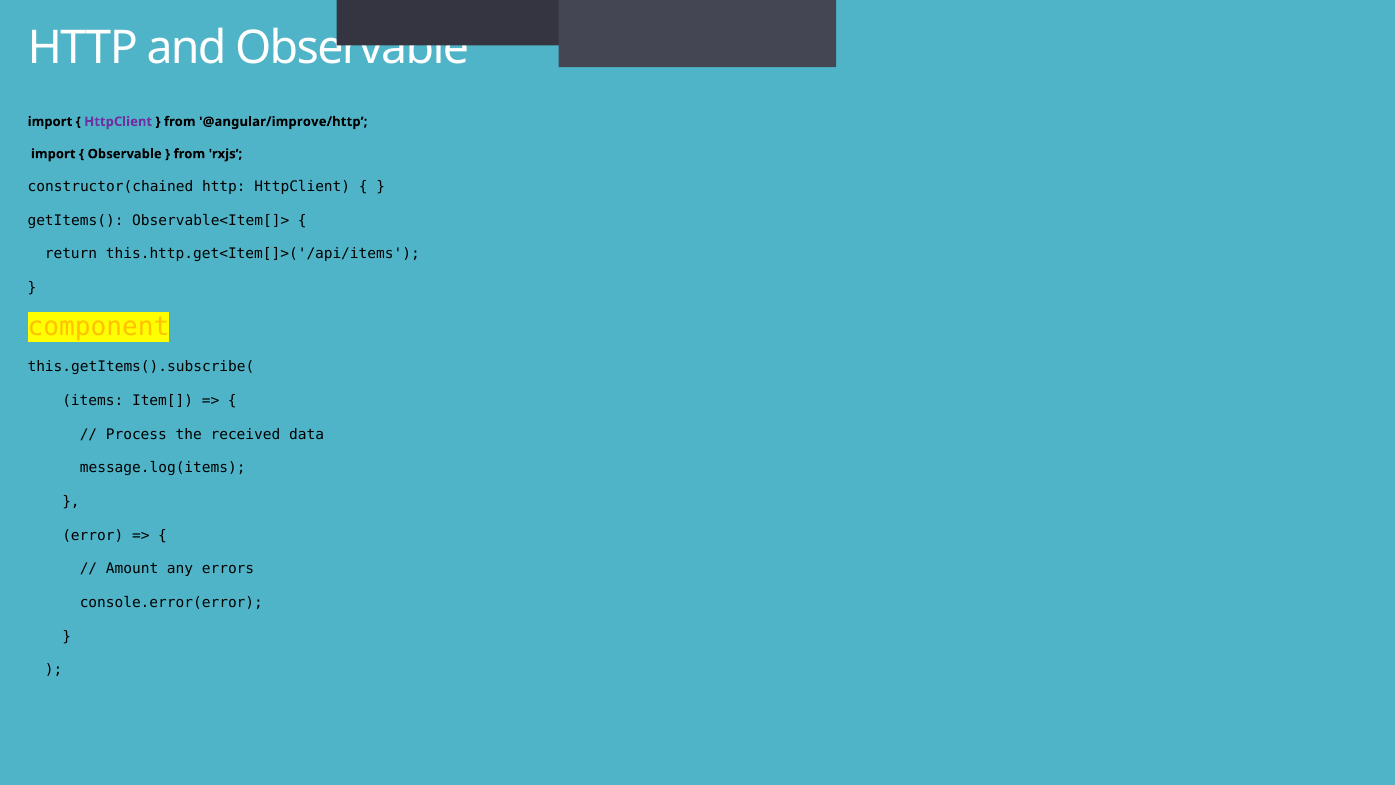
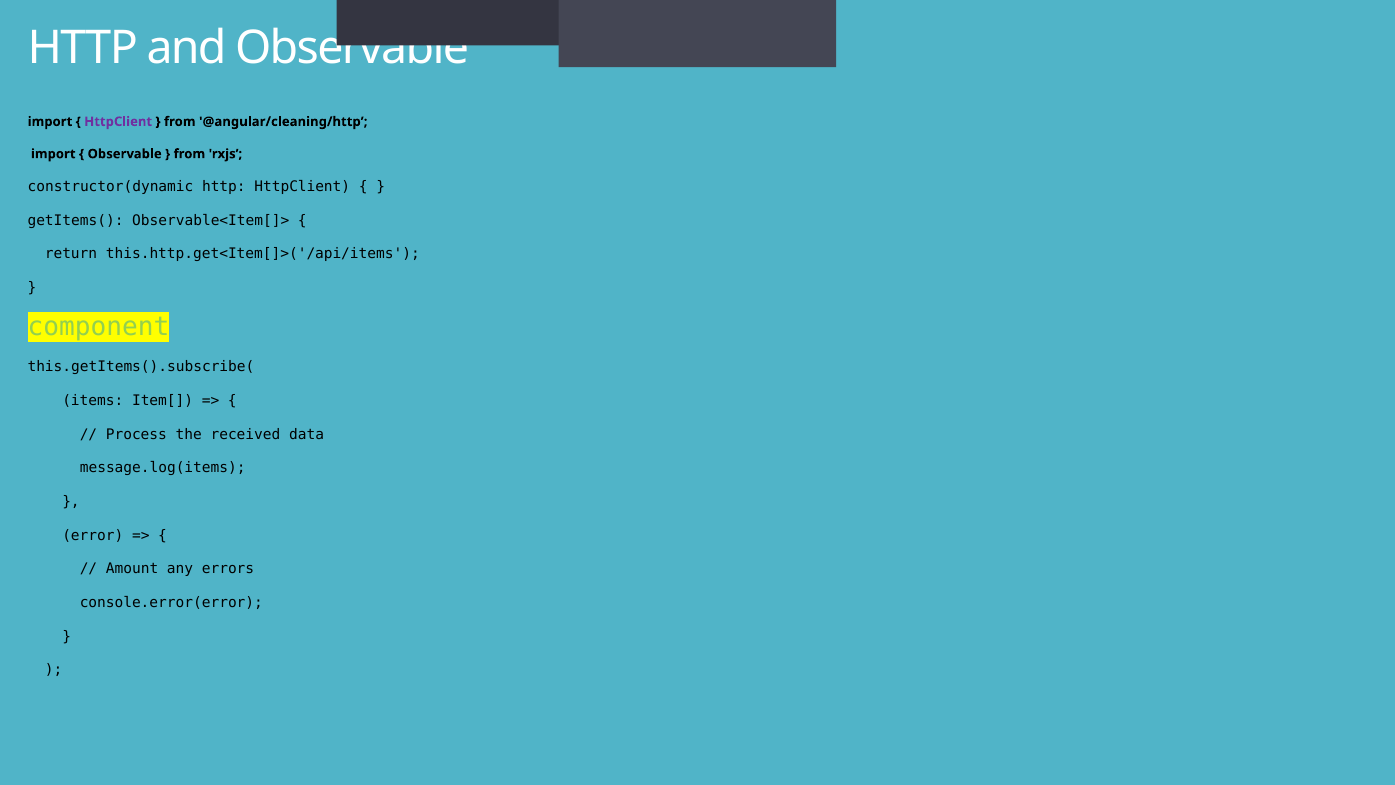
@angular/improve/http: @angular/improve/http -> @angular/cleaning/http
constructor(chained: constructor(chained -> constructor(dynamic
component colour: yellow -> light green
